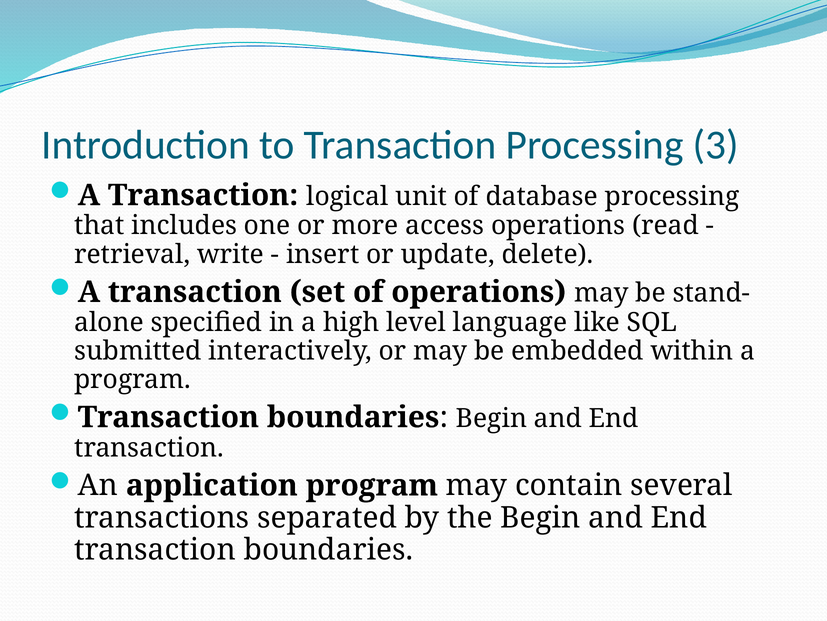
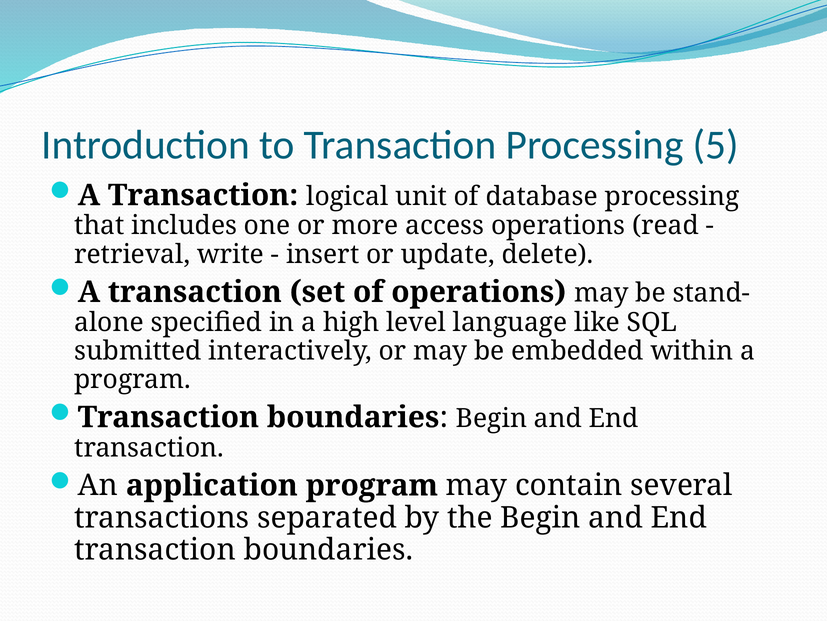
3: 3 -> 5
